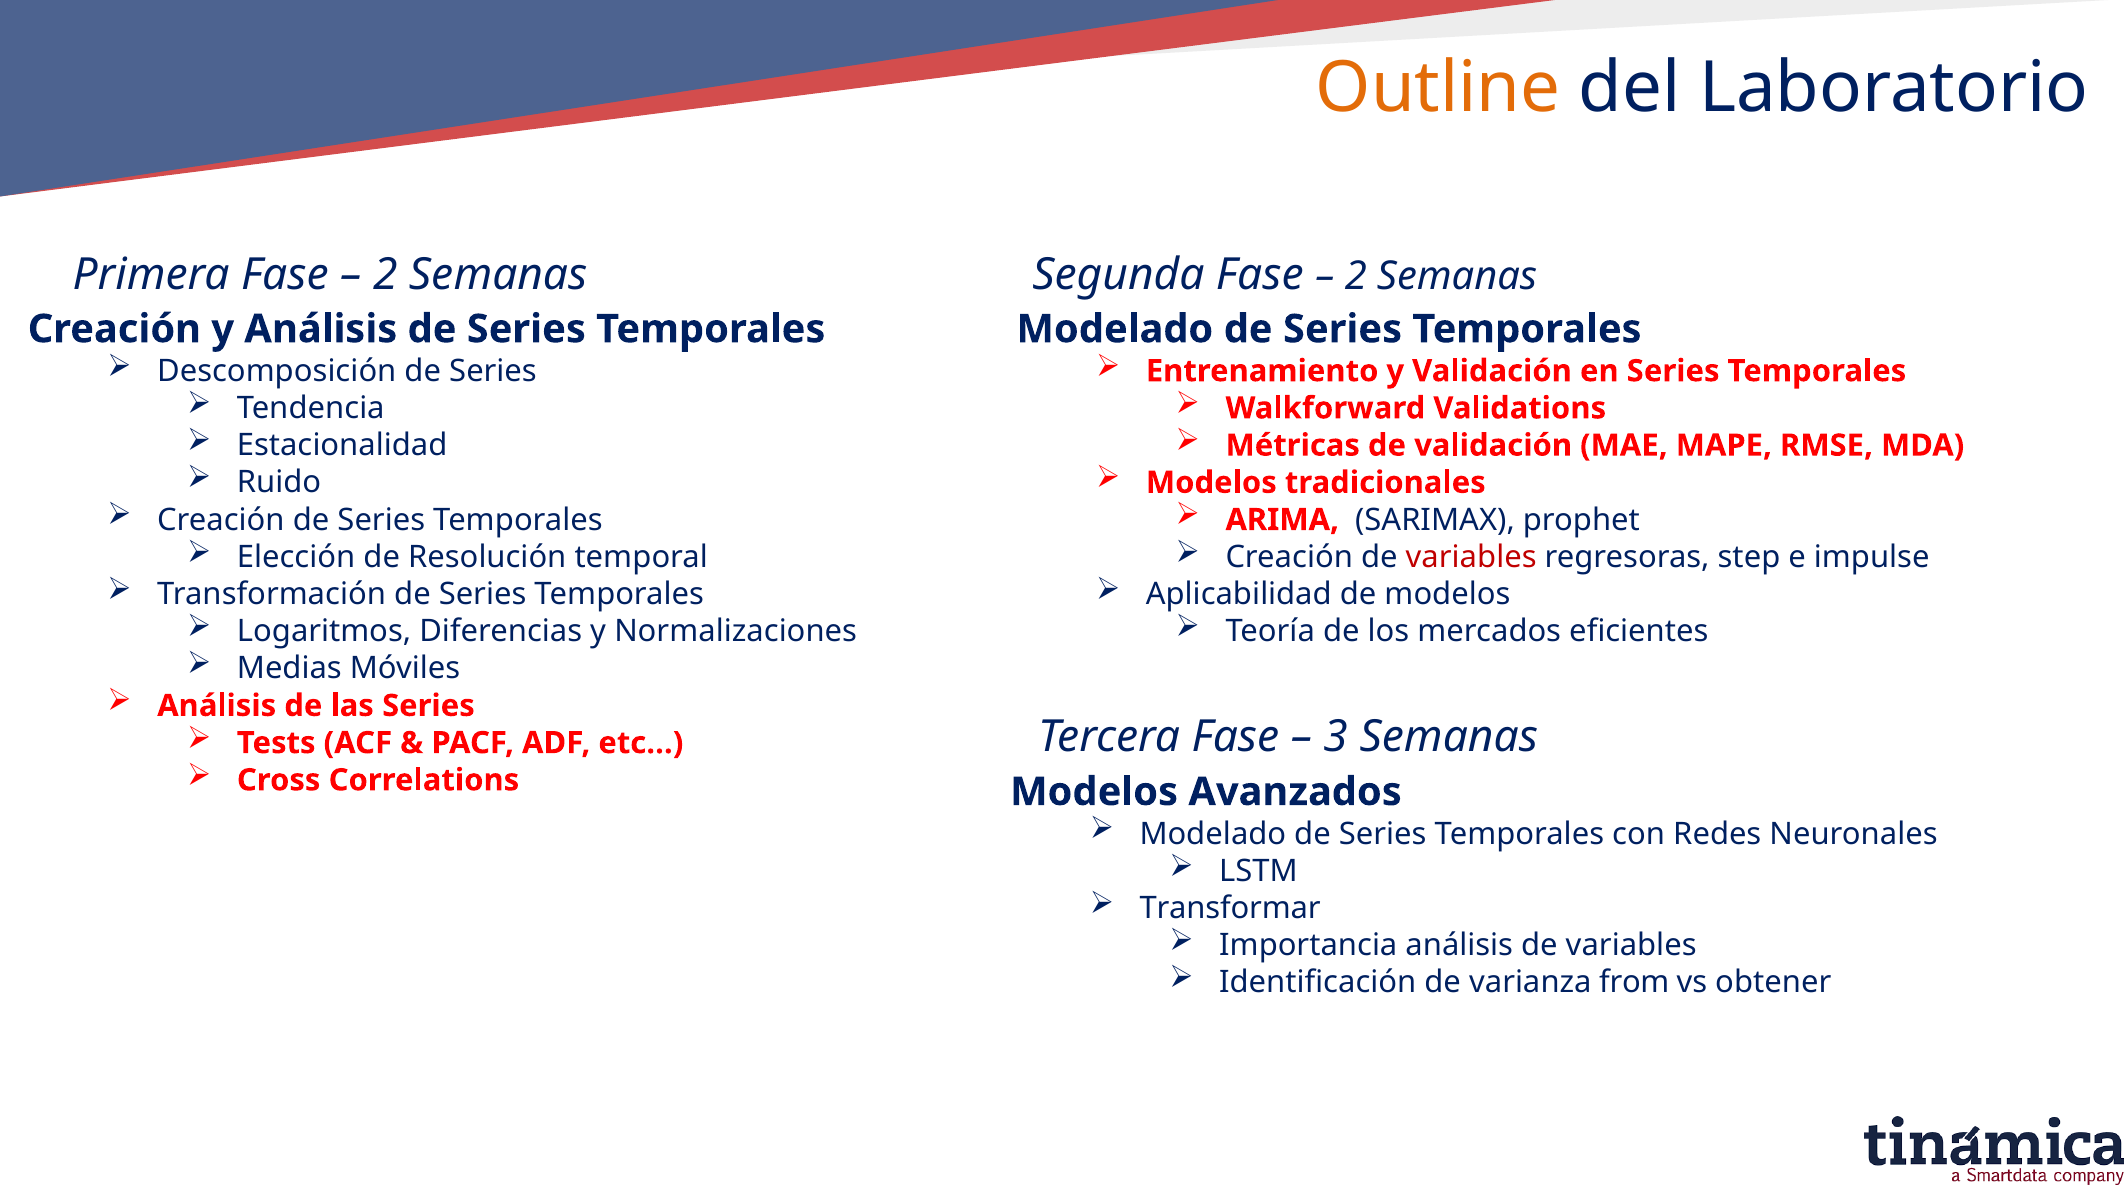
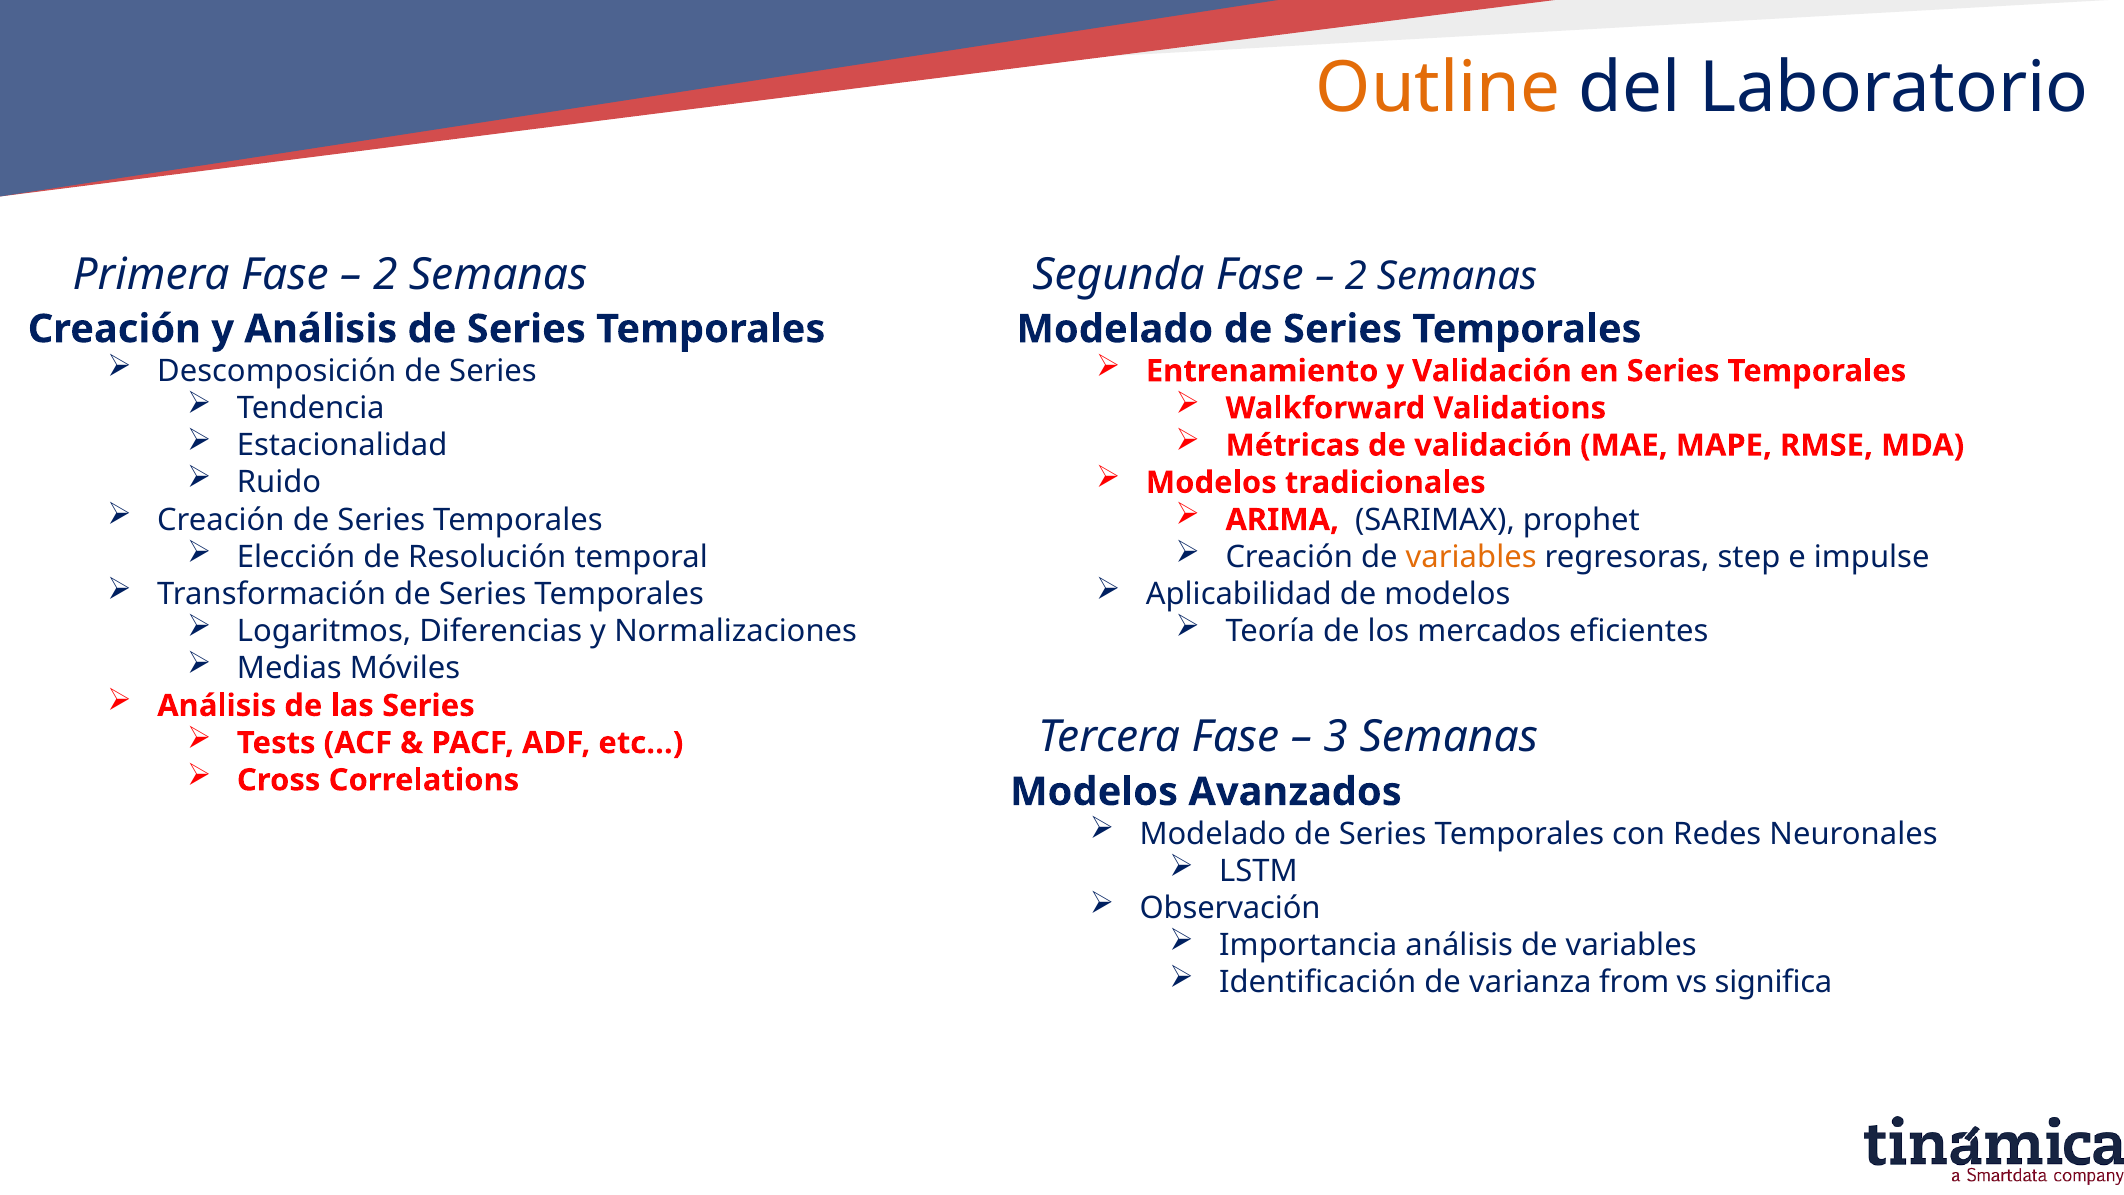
variables at (1471, 557) colour: red -> orange
Transformar: Transformar -> Observación
obtener: obtener -> significa
